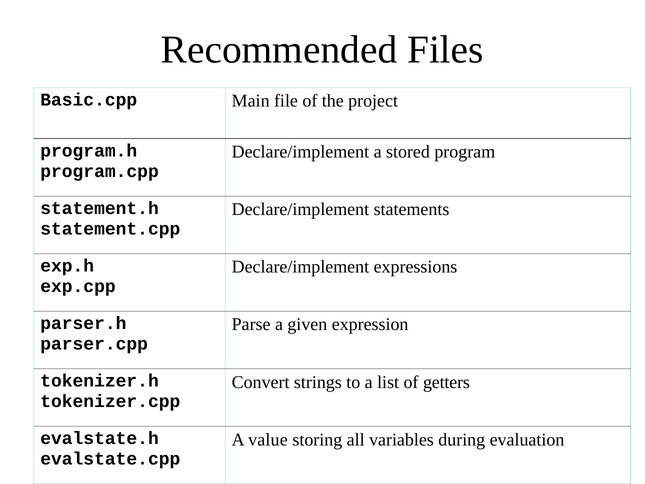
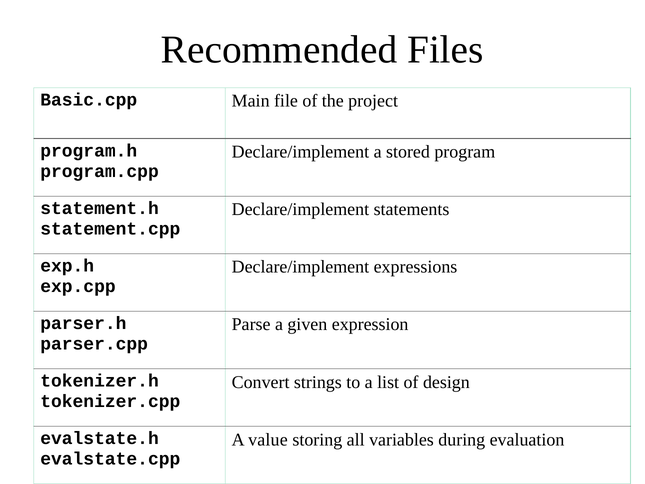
getters: getters -> design
